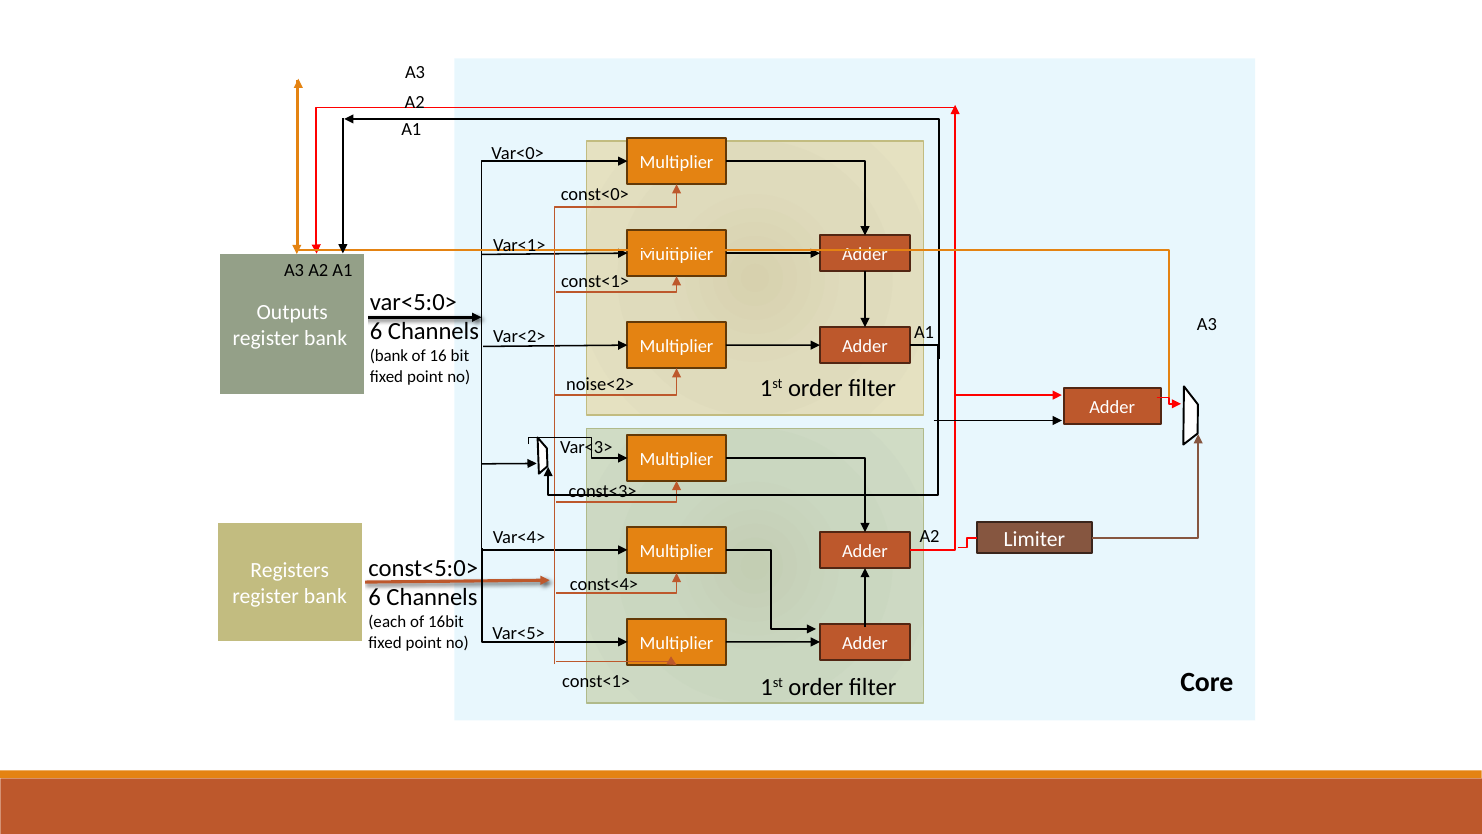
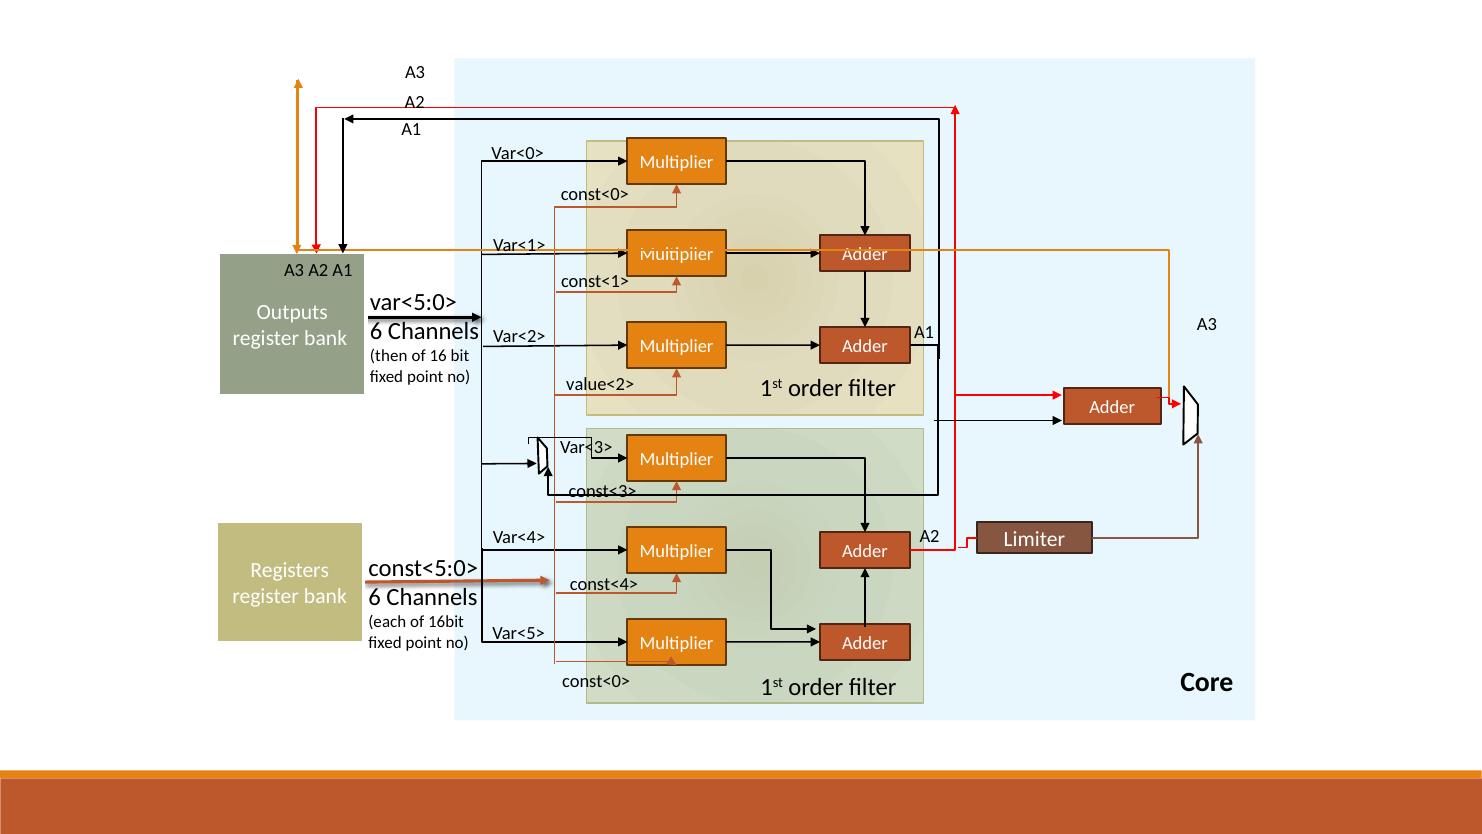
bank at (389, 356): bank -> then
noise<2>: noise<2> -> value<2>
const<1> at (596, 681): const<1> -> const<0>
